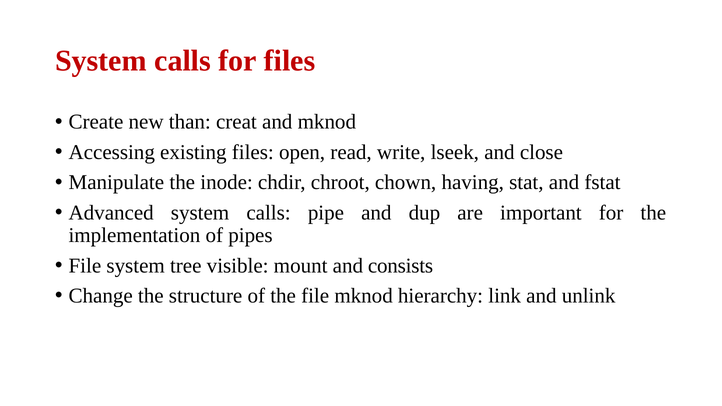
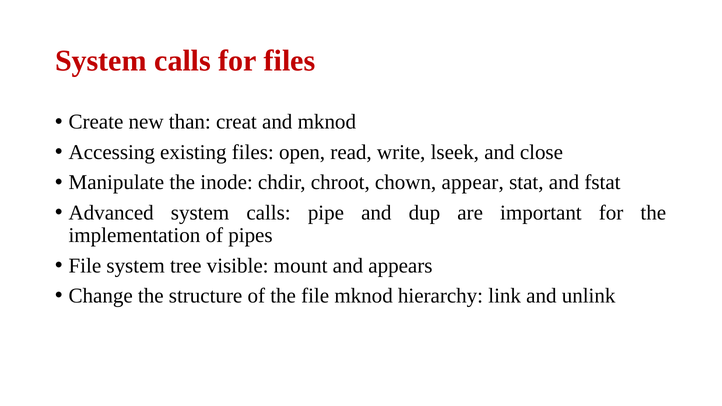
having: having -> appear
consists: consists -> appears
